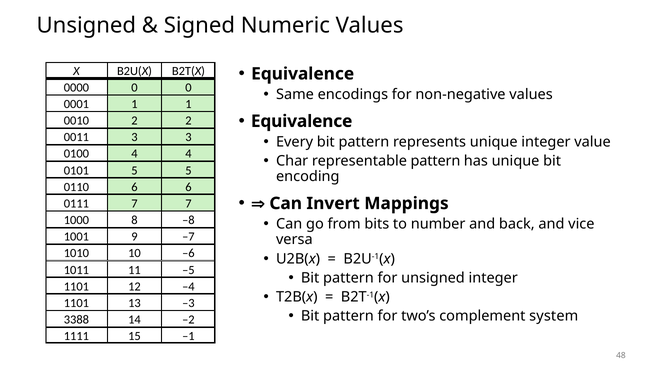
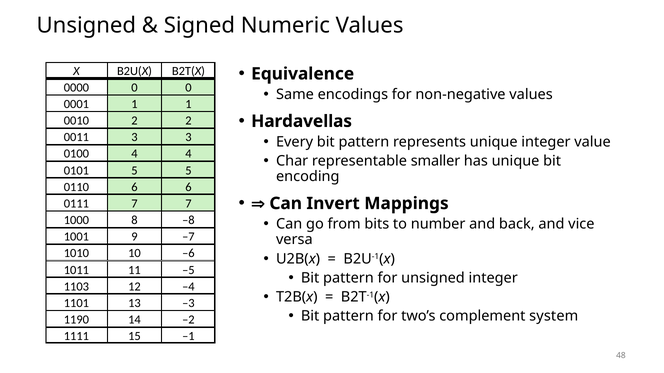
Equivalence at (302, 121): Equivalence -> Hardavellas
representable pattern: pattern -> smaller
1101 at (76, 287): 1101 -> 1103
3388: 3388 -> 1190
